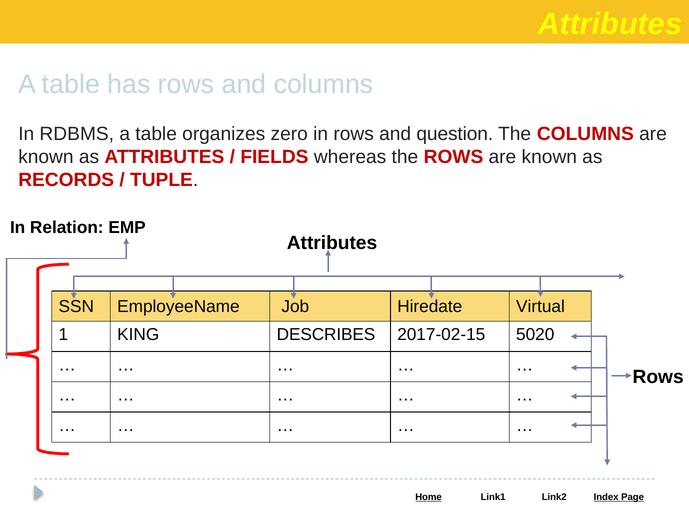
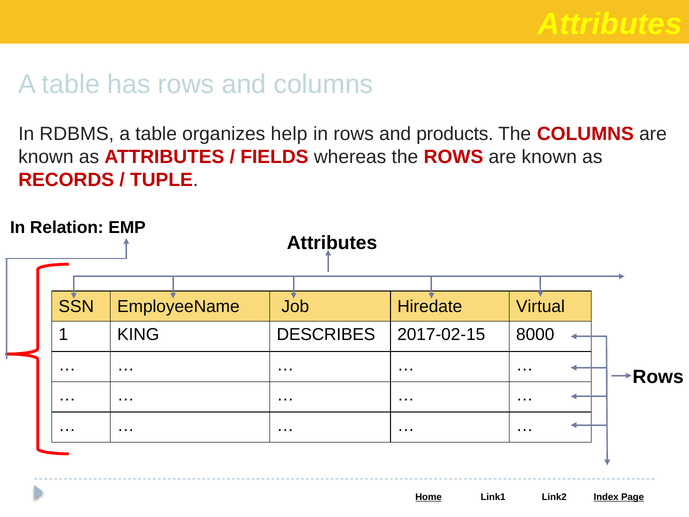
zero: zero -> help
question: question -> products
5020: 5020 -> 8000
